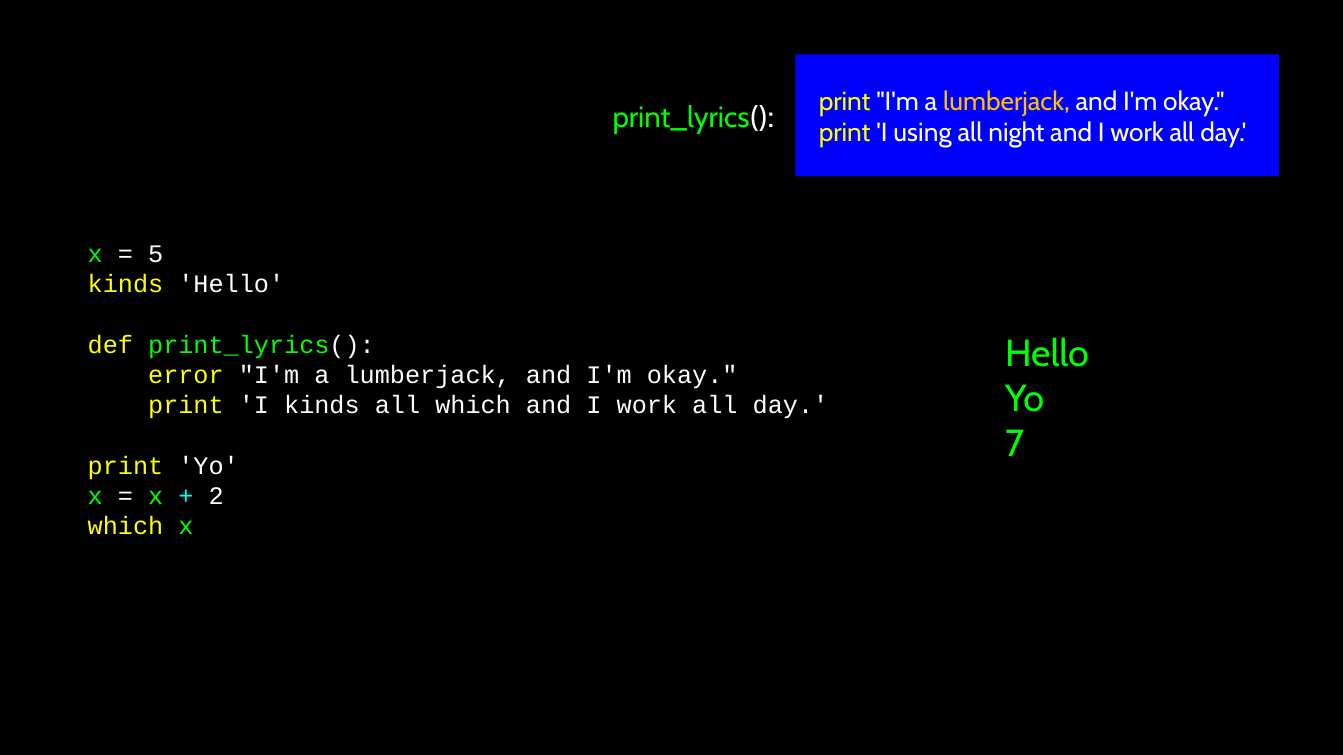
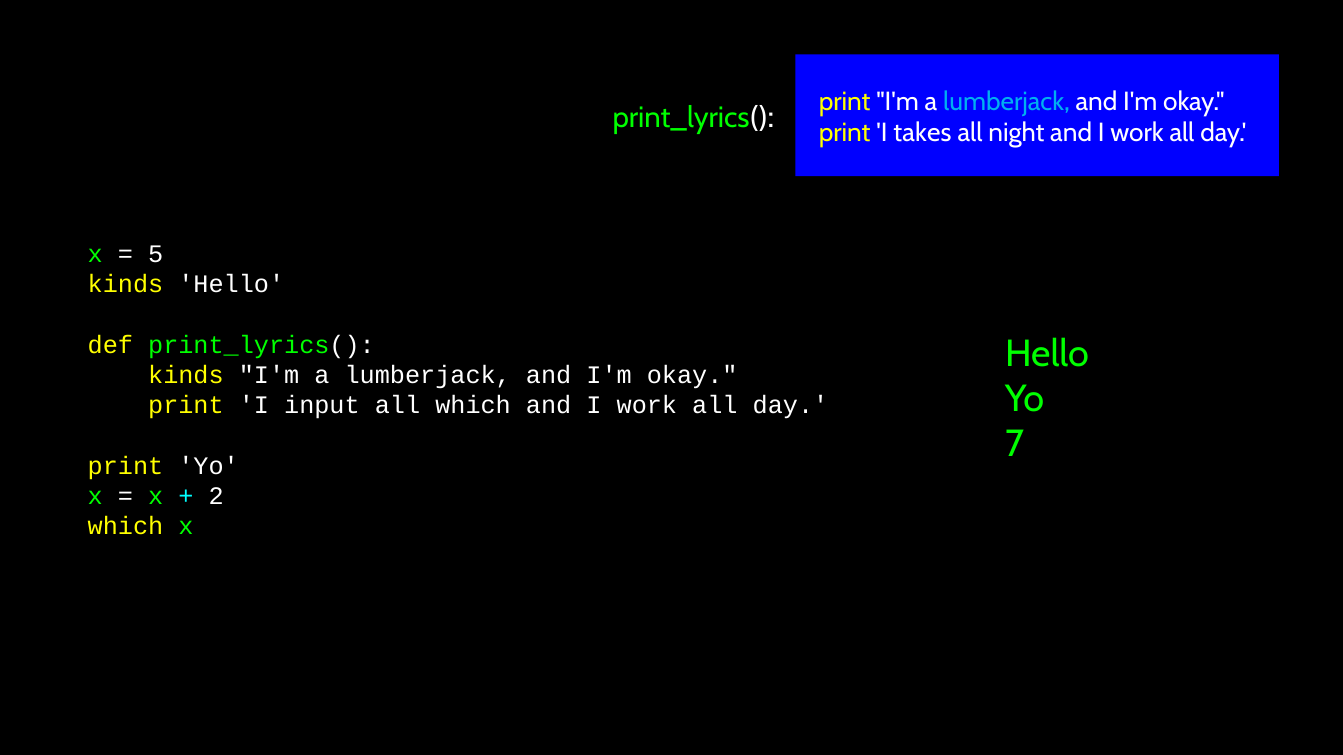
lumberjack at (1006, 101) colour: yellow -> light blue
using: using -> takes
error at (186, 375): error -> kinds
I kinds: kinds -> input
